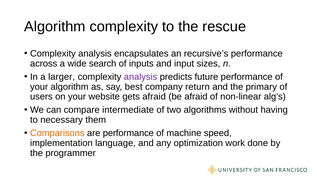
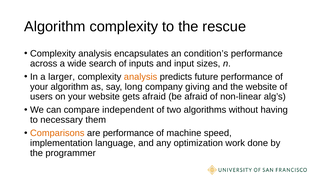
recursive’s: recursive’s -> condition’s
analysis at (141, 77) colour: purple -> orange
best: best -> long
return: return -> giving
the primary: primary -> website
intermediate: intermediate -> independent
